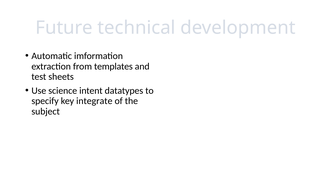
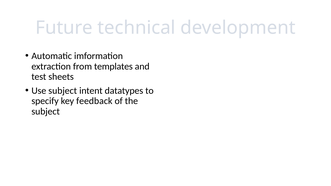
Use science: science -> subject
integrate: integrate -> feedback
